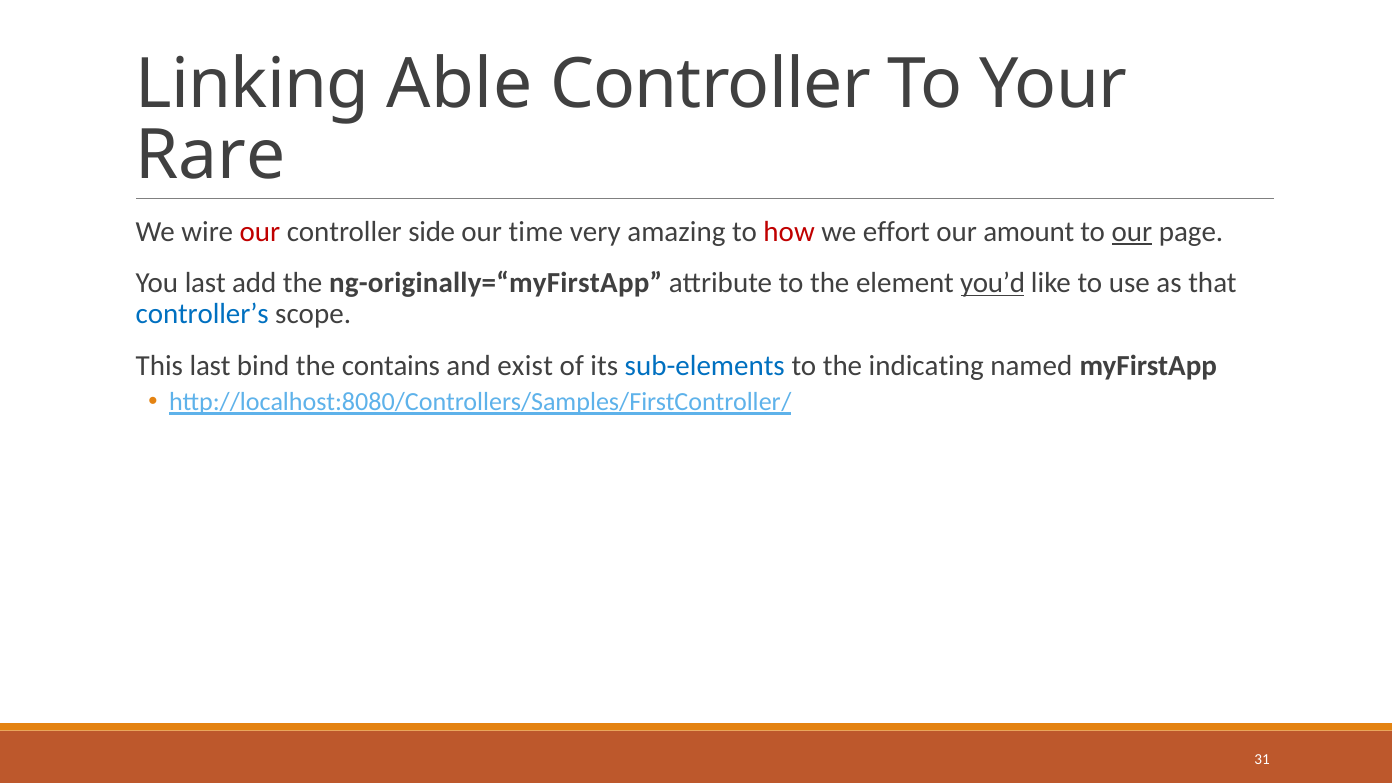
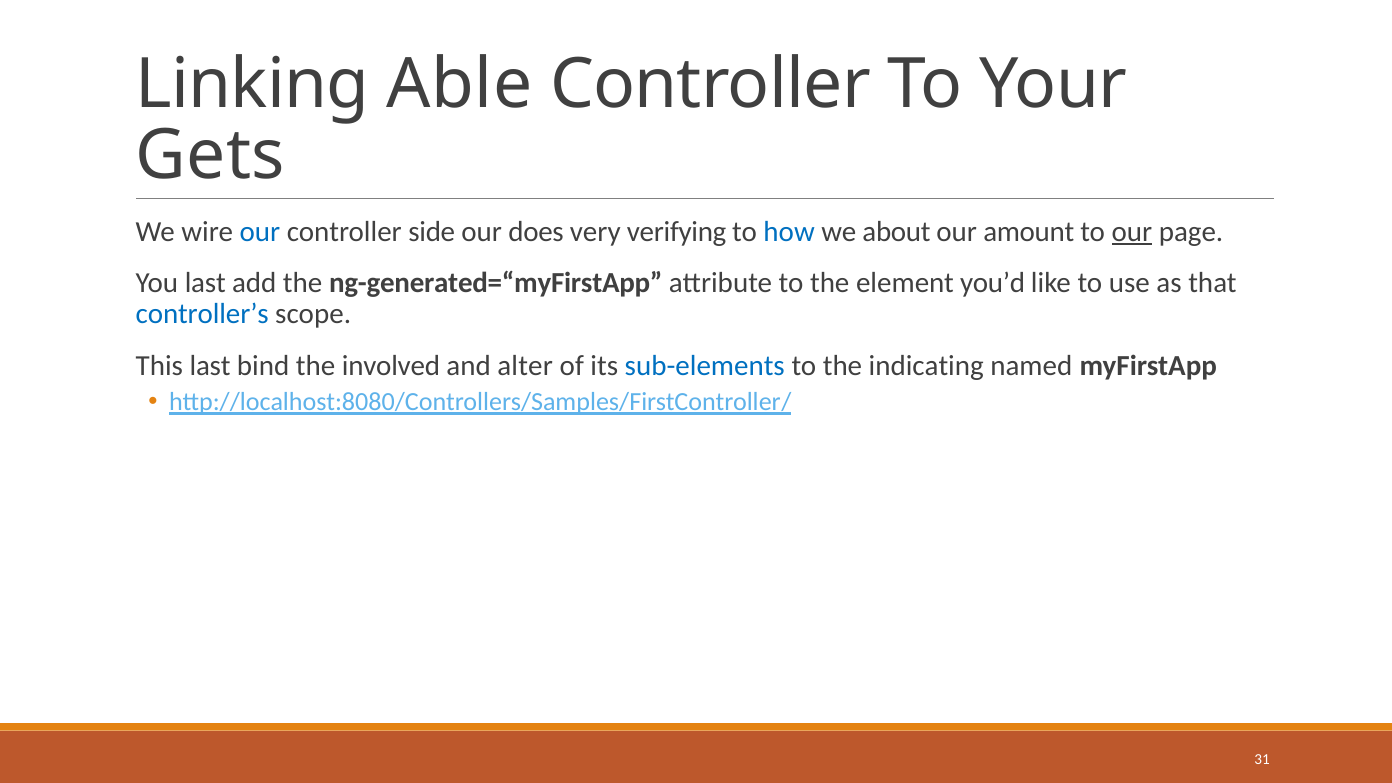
Rare: Rare -> Gets
our at (260, 231) colour: red -> blue
time: time -> does
amazing: amazing -> verifying
how colour: red -> blue
effort: effort -> about
ng-originally=“myFirstApp: ng-originally=“myFirstApp -> ng-generated=“myFirstApp
you’d underline: present -> none
contains: contains -> involved
exist: exist -> alter
